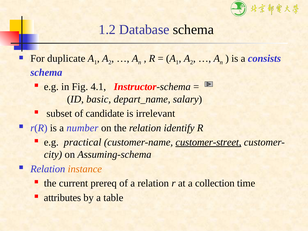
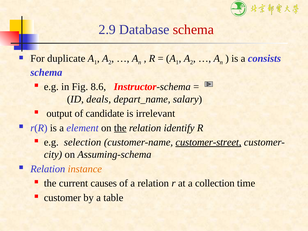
1.2: 1.2 -> 2.9
schema at (193, 30) colour: black -> red
4.1: 4.1 -> 8.6
basic: basic -> deals
subset: subset -> output
number: number -> element
the at (120, 128) underline: none -> present
practical: practical -> selection
prereq: prereq -> causes
attributes: attributes -> customer
